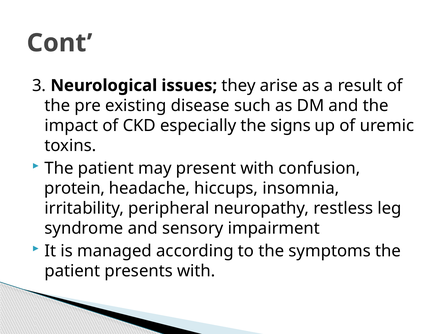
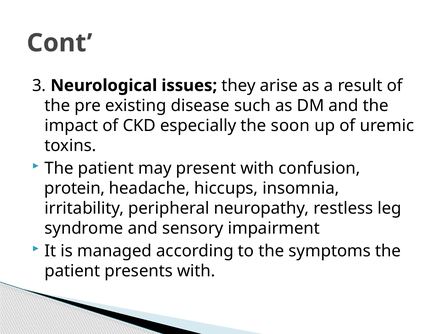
signs: signs -> soon
